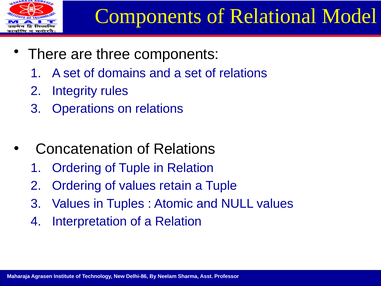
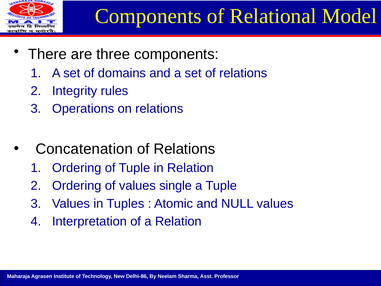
retain: retain -> single
